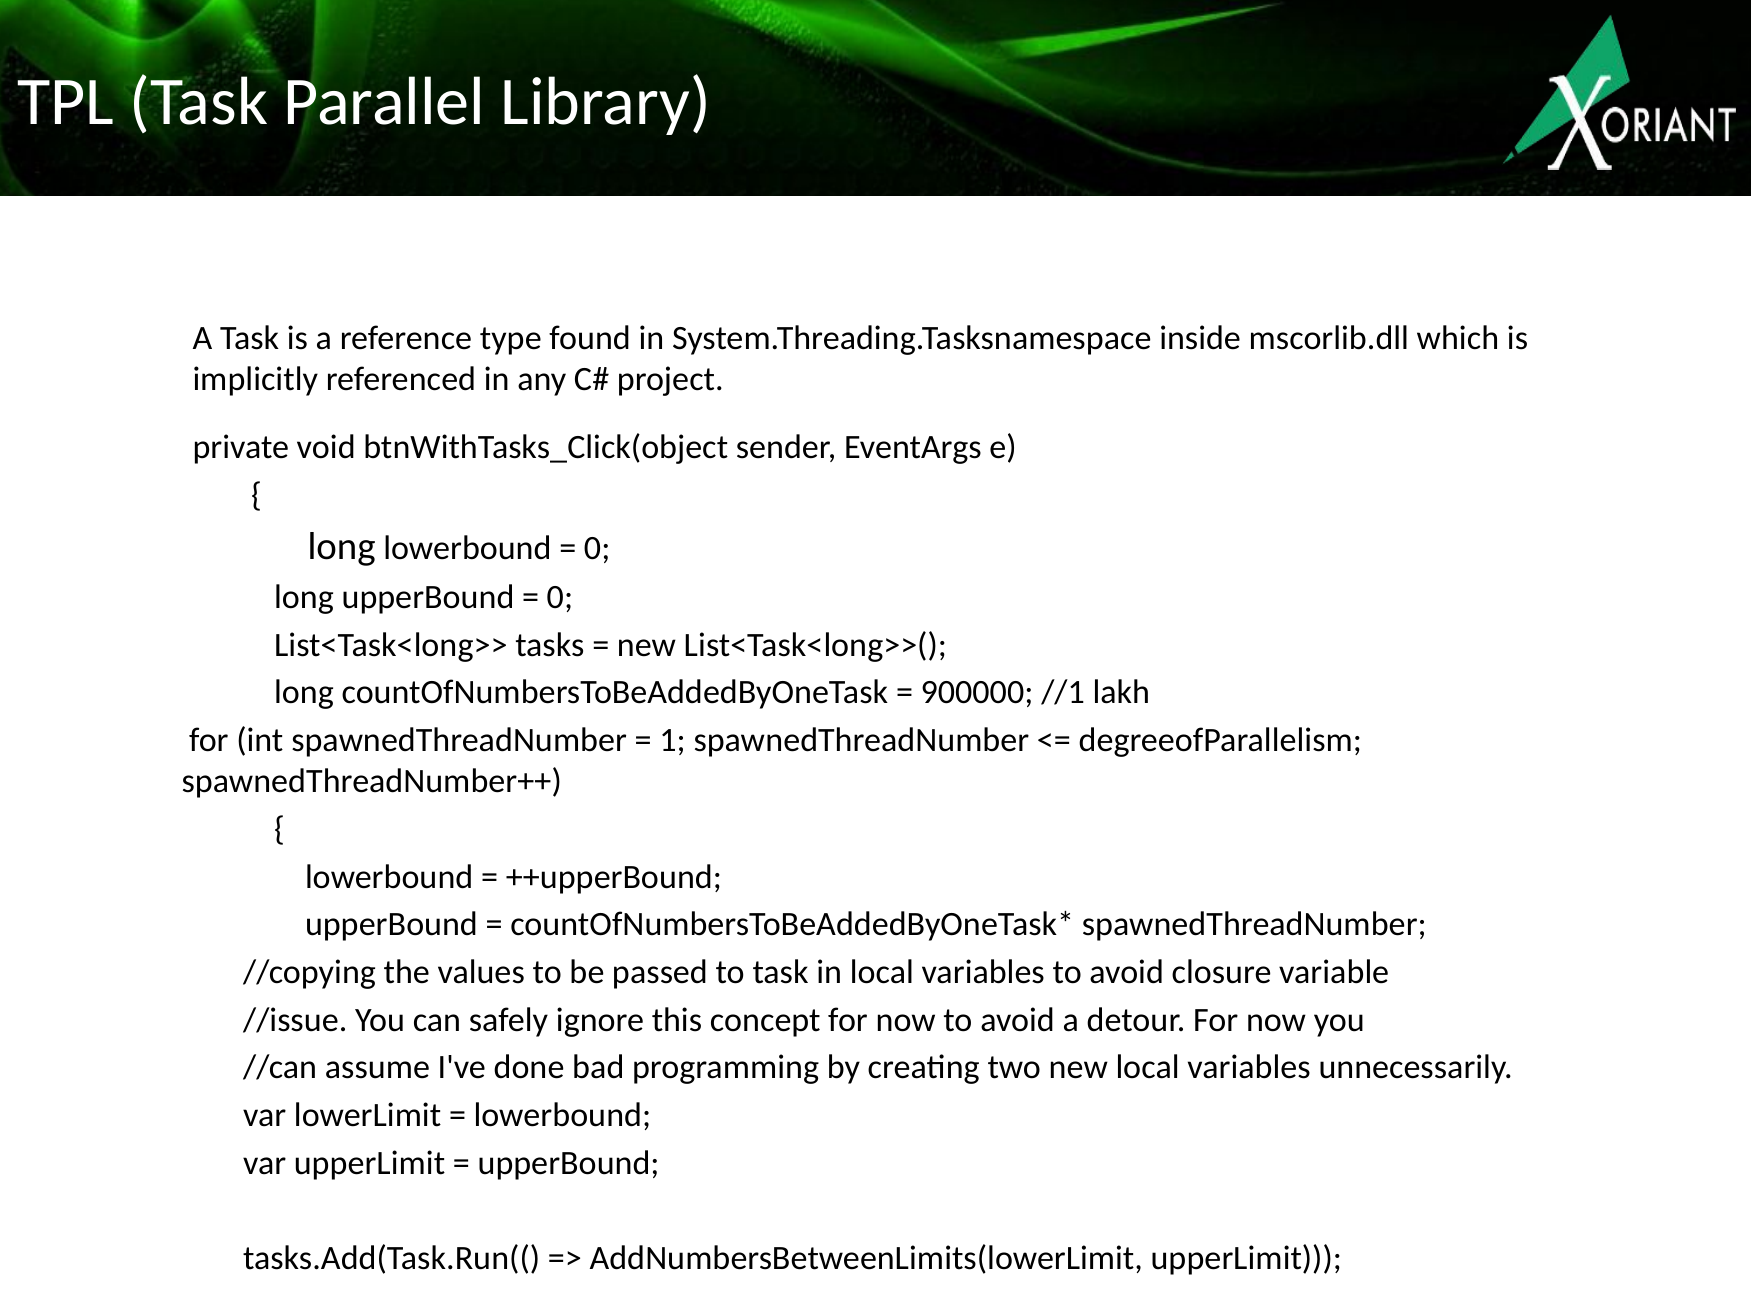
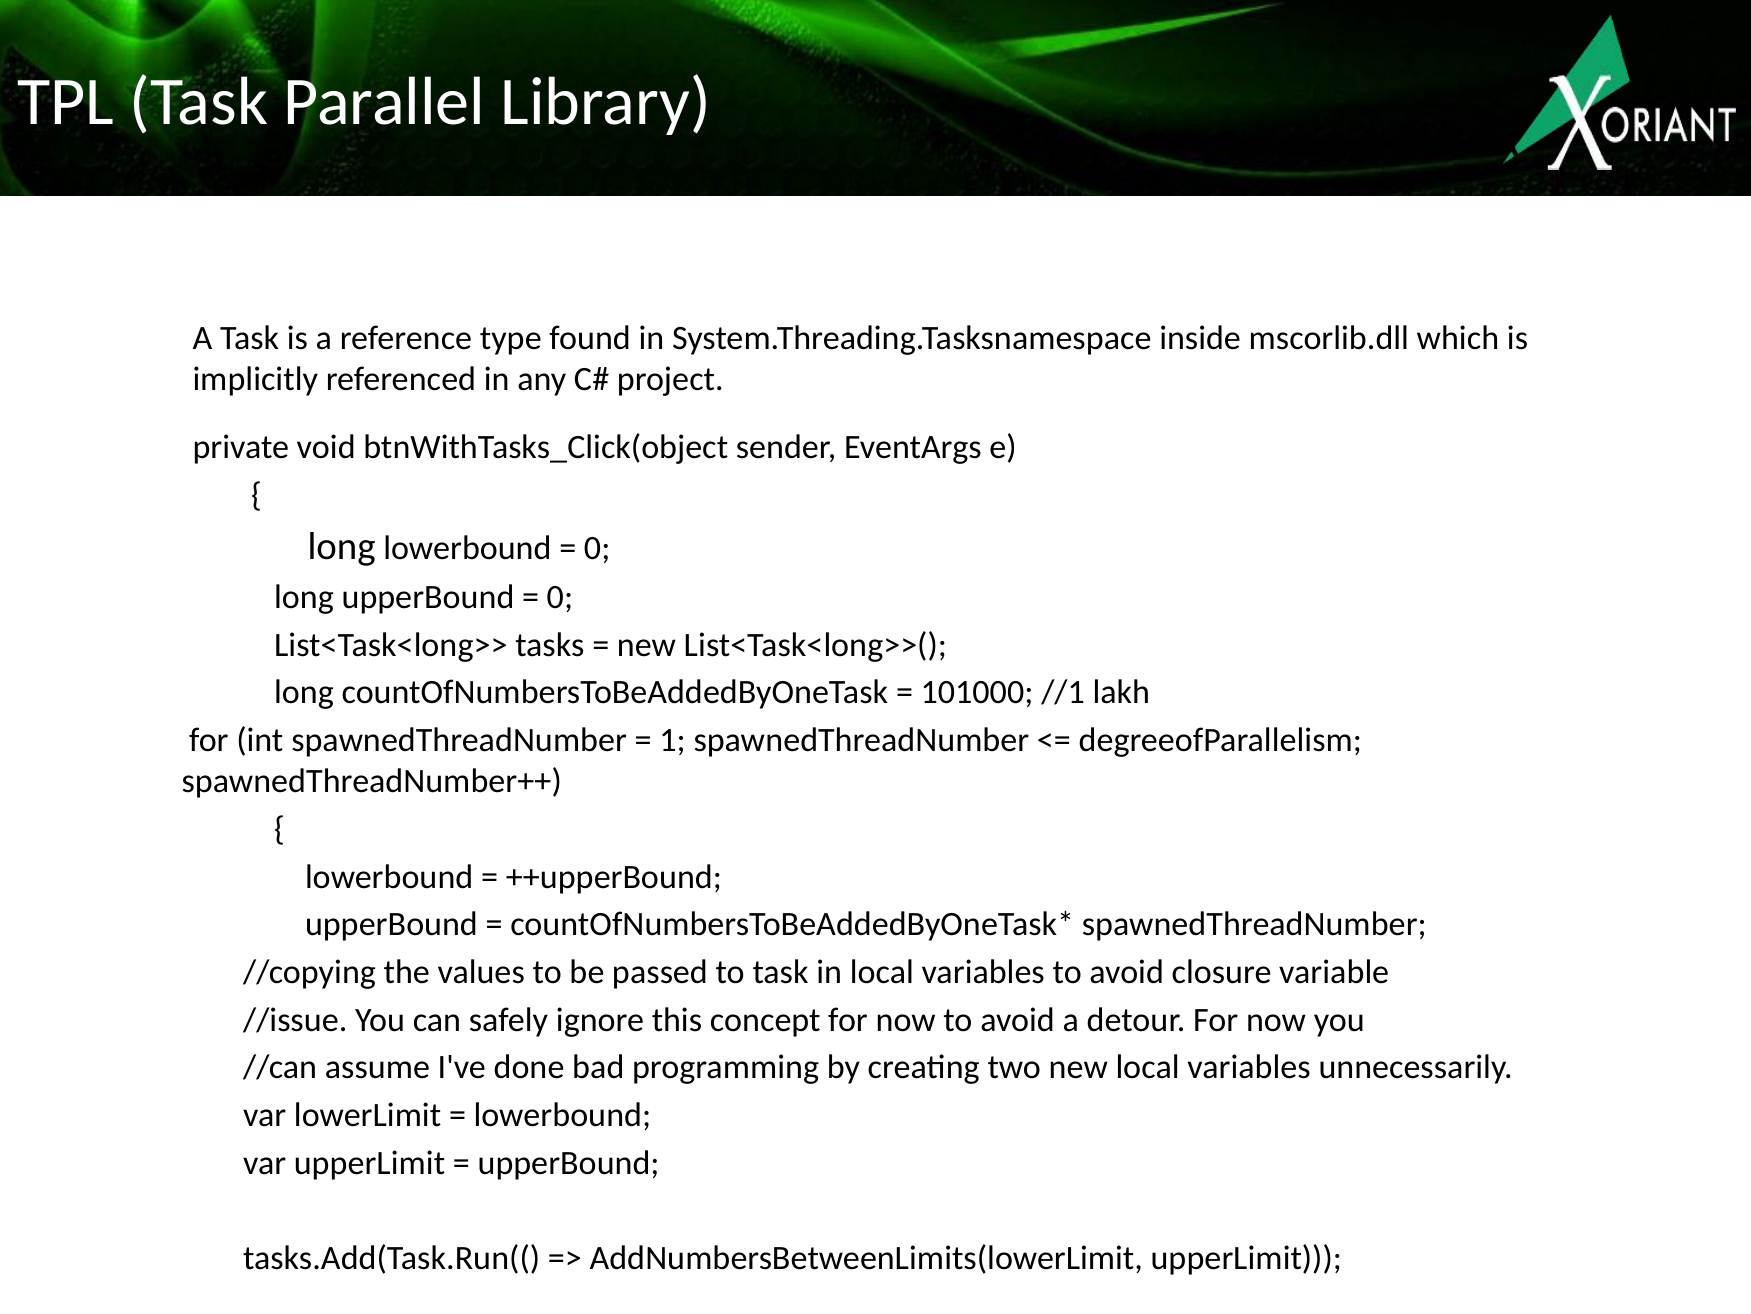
900000: 900000 -> 101000
